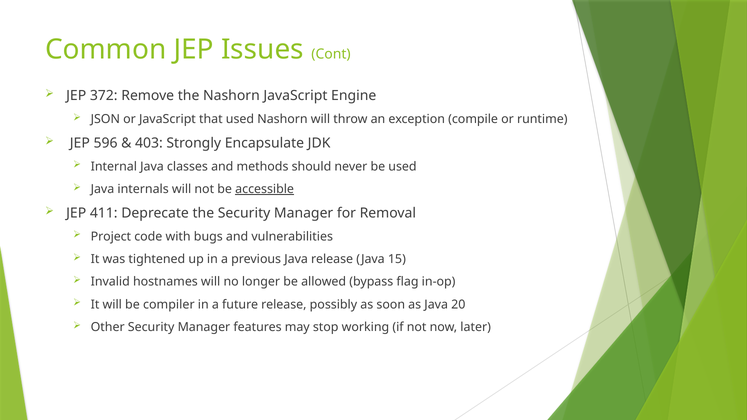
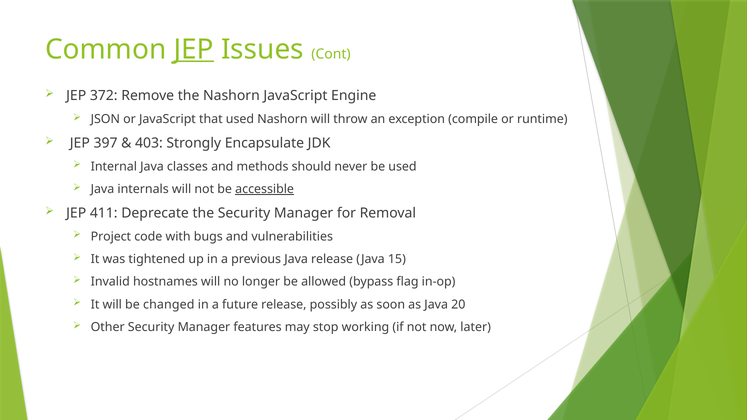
JEP at (194, 49) underline: none -> present
596: 596 -> 397
compiler: compiler -> changed
